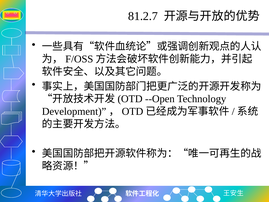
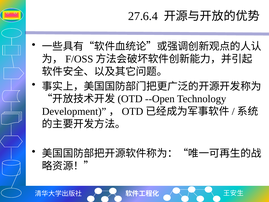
81.2.7: 81.2.7 -> 27.6.4
